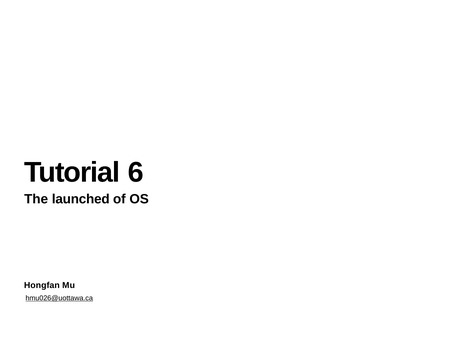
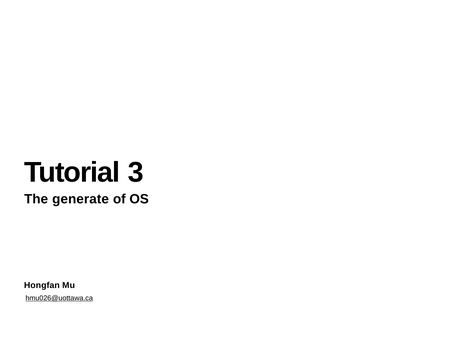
6: 6 -> 3
launched: launched -> generate
